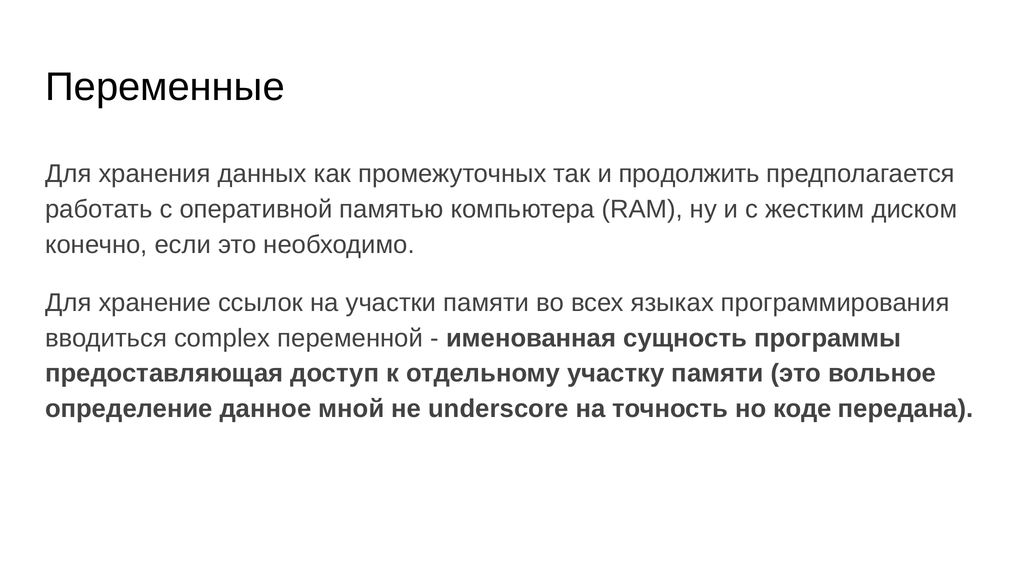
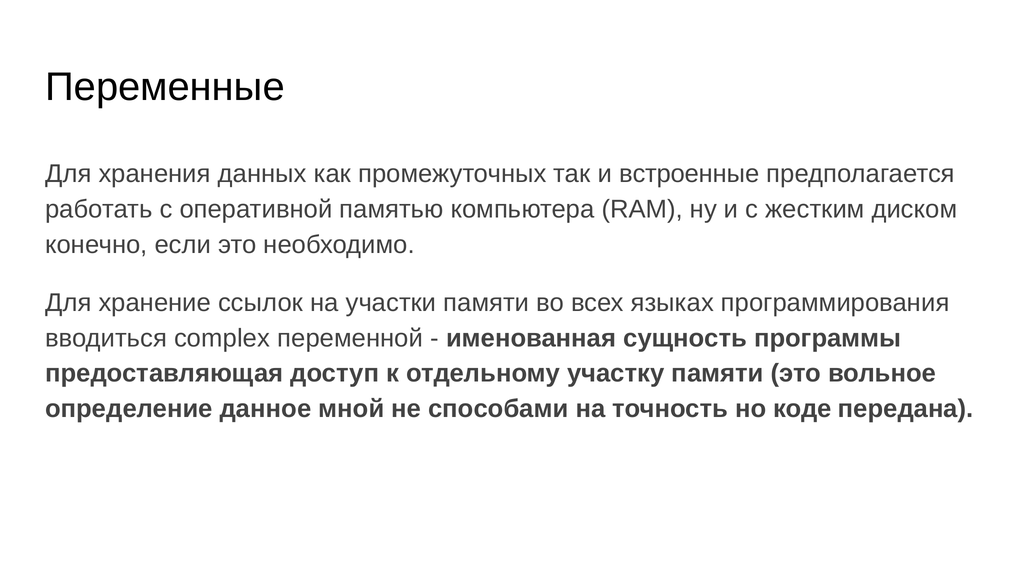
продолжить: продолжить -> встроенные
underscore: underscore -> способами
